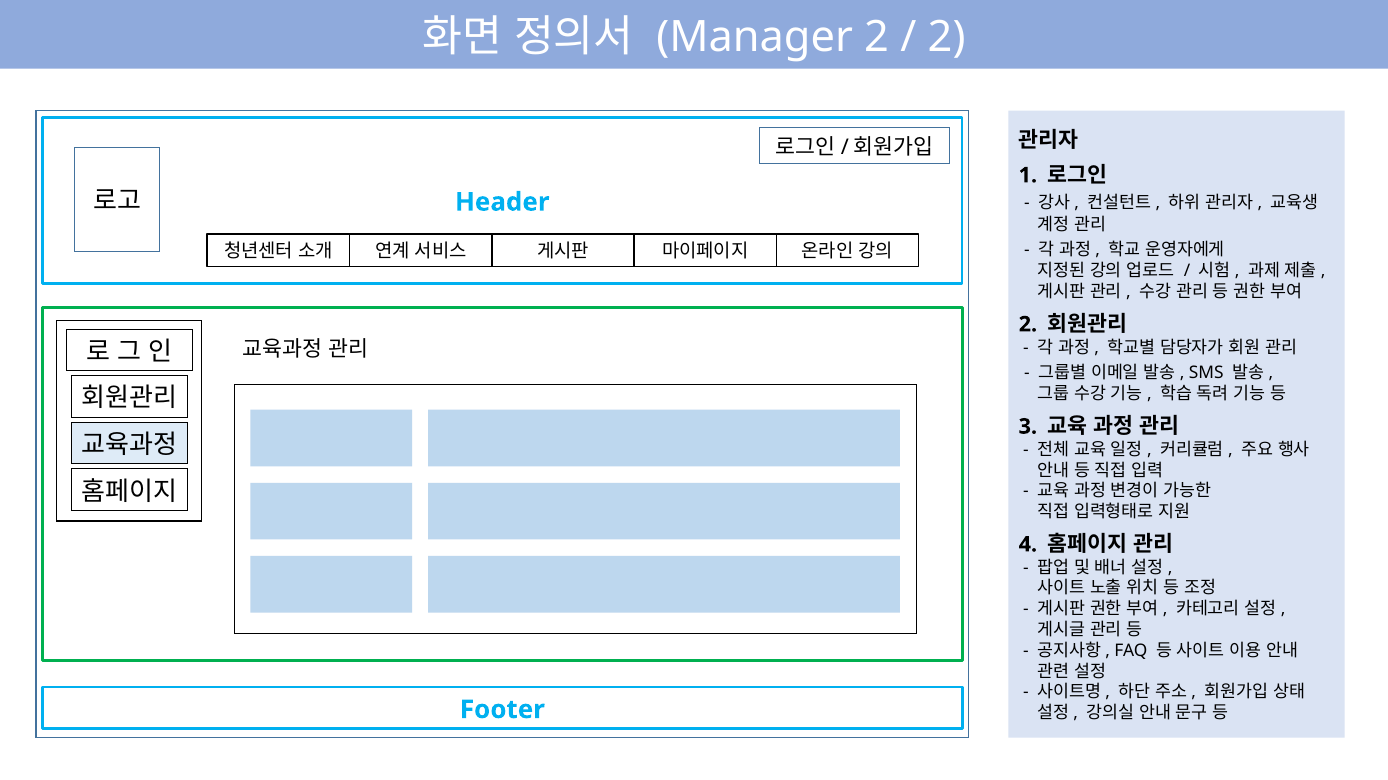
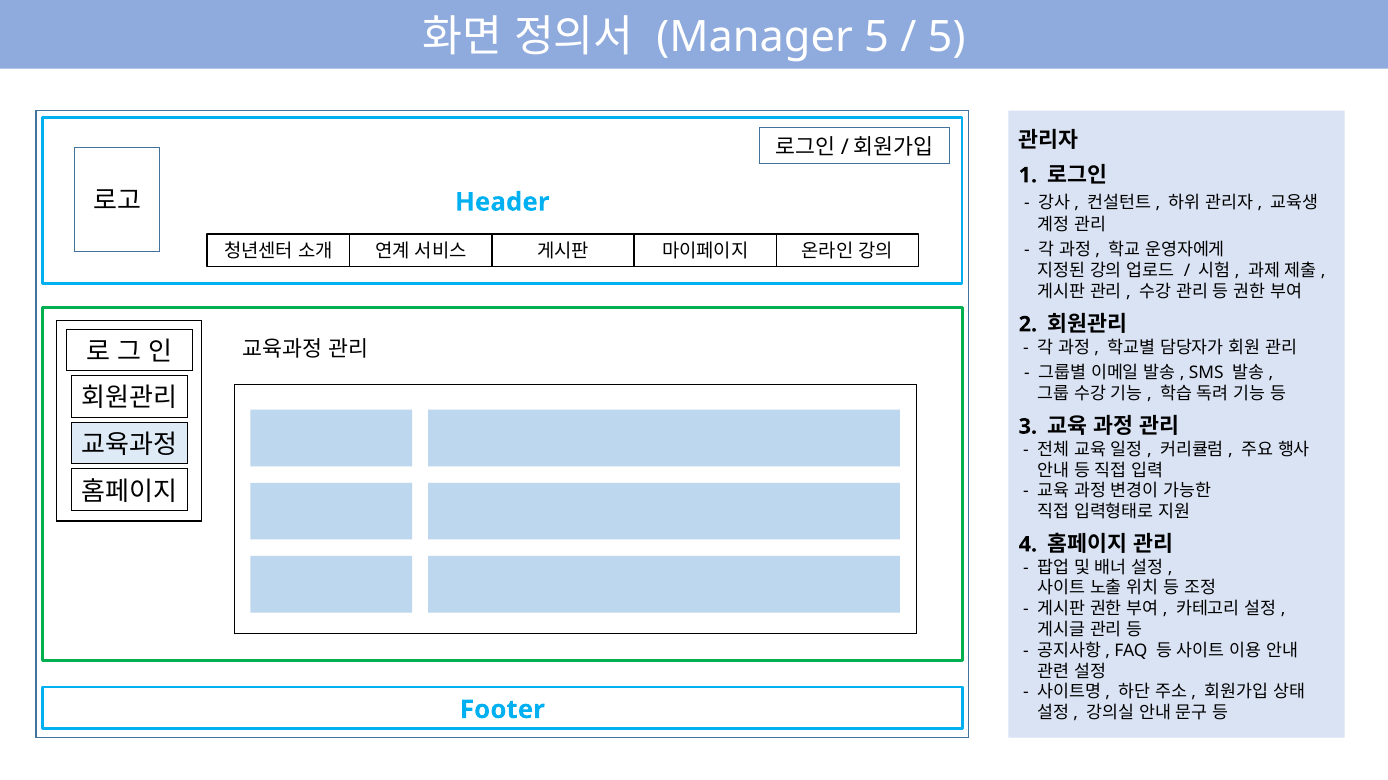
Manager 2: 2 -> 5
2 at (947, 37): 2 -> 5
